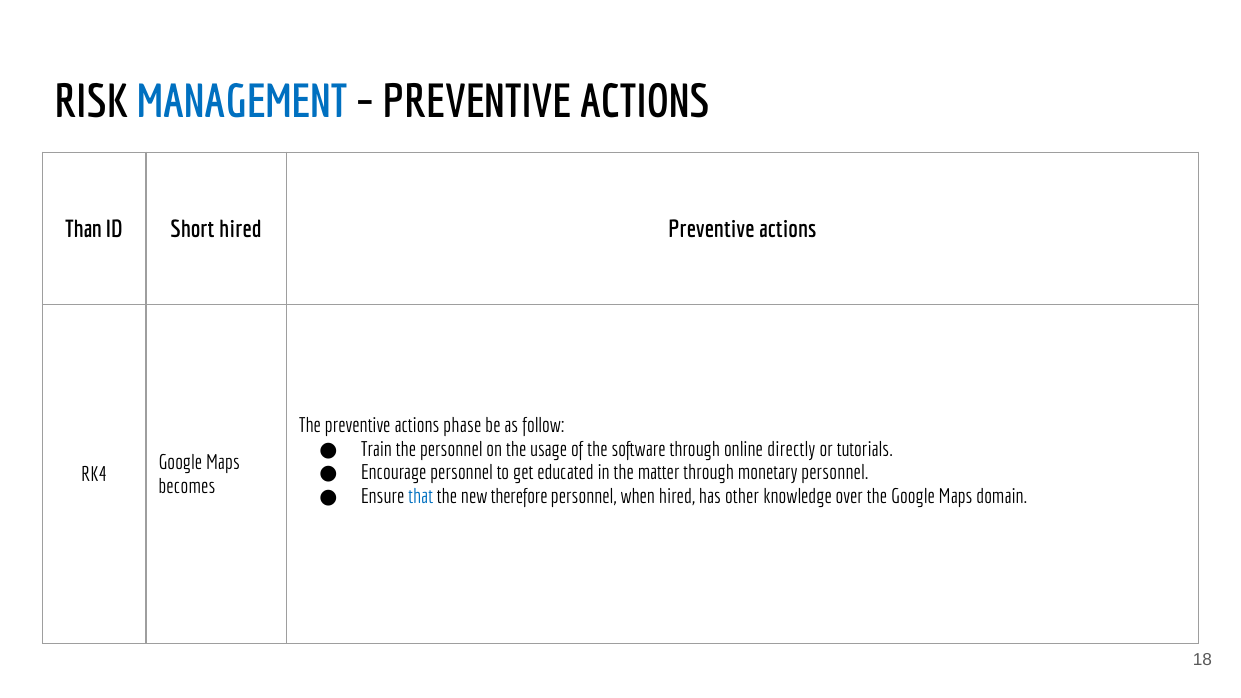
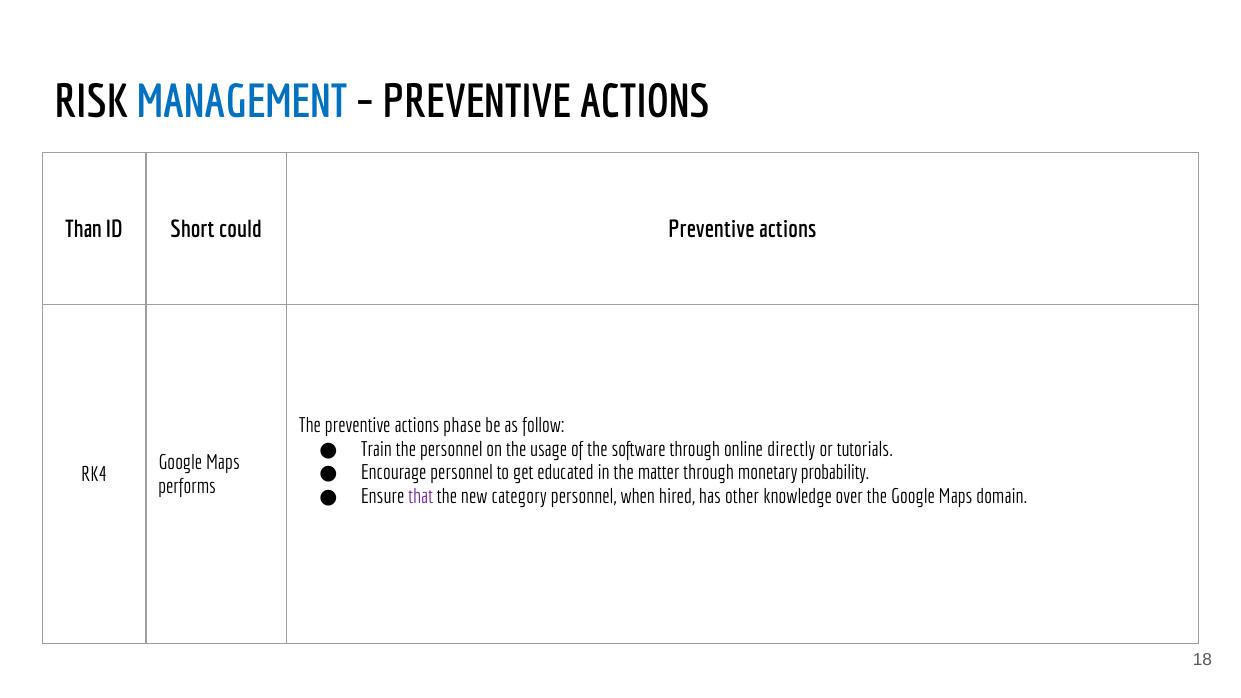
Short hired: hired -> could
monetary personnel: personnel -> probability
becomes: becomes -> performs
that colour: blue -> purple
therefore: therefore -> category
